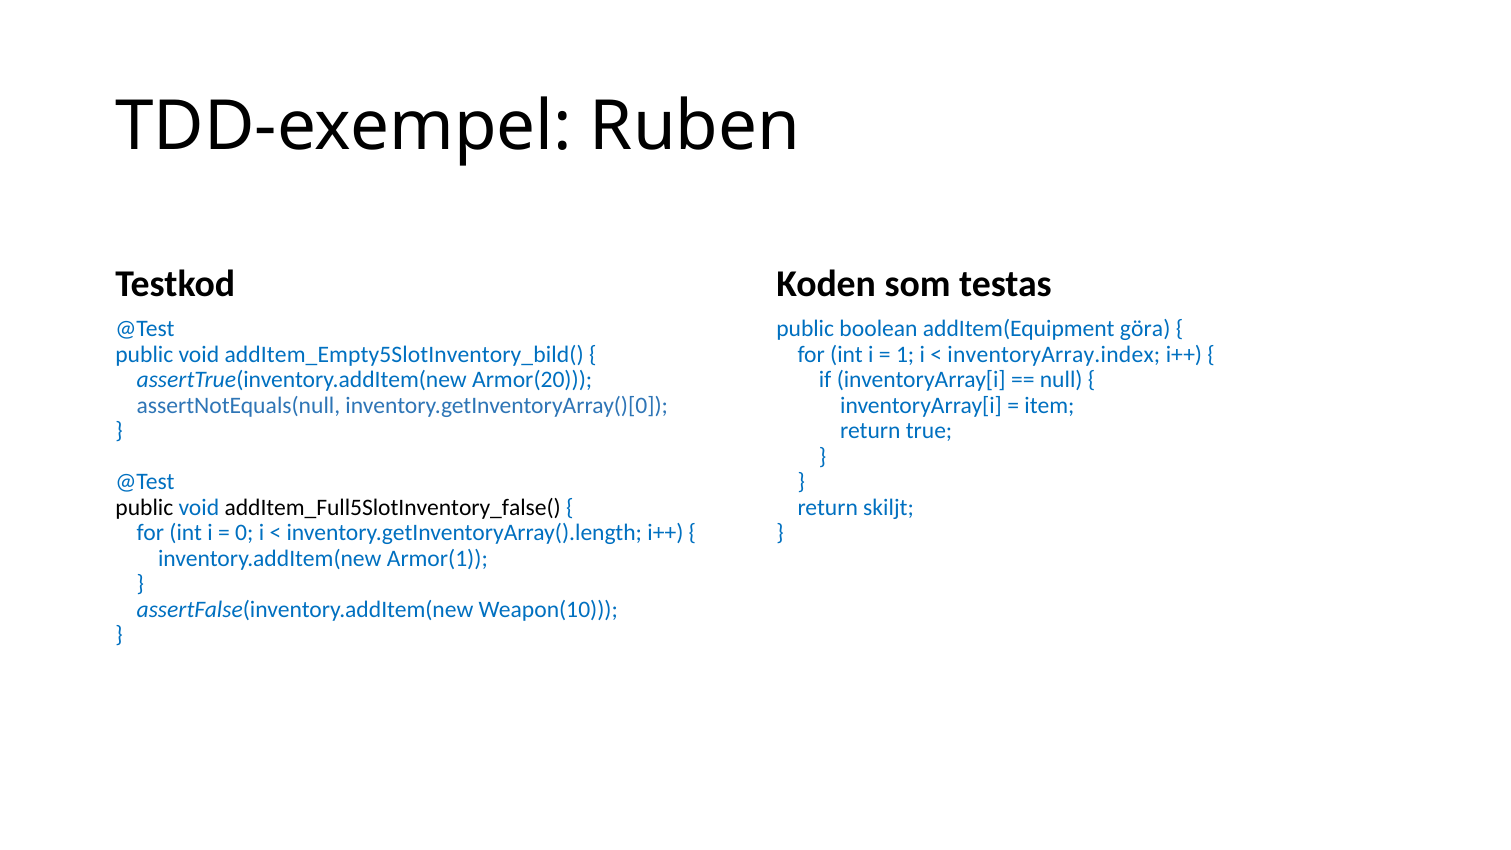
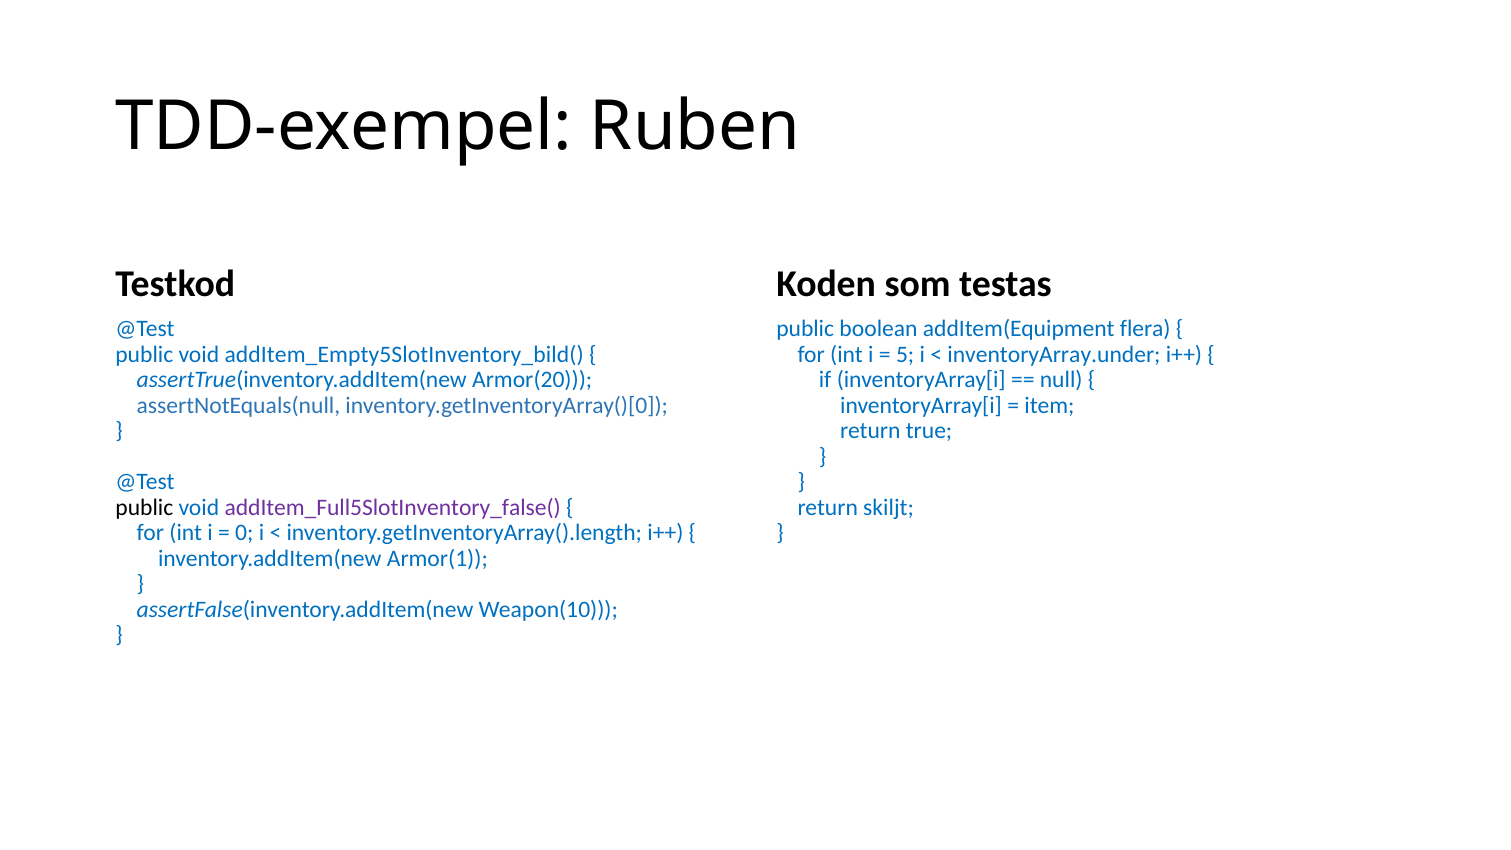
göra: göra -> flera
1: 1 -> 5
inventoryArray.index: inventoryArray.index -> inventoryArray.under
addItem_Full5SlotInventory_false( colour: black -> purple
